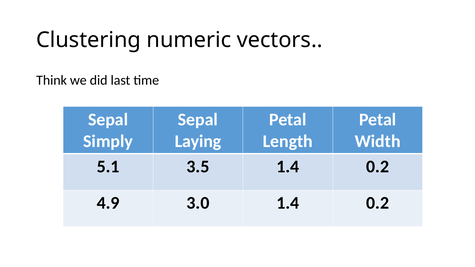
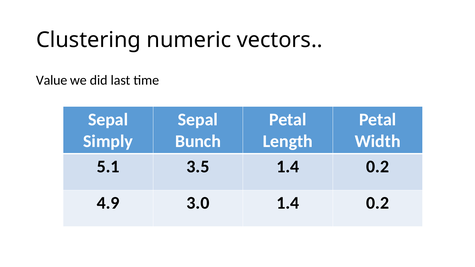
Think: Think -> Value
Laying: Laying -> Bunch
